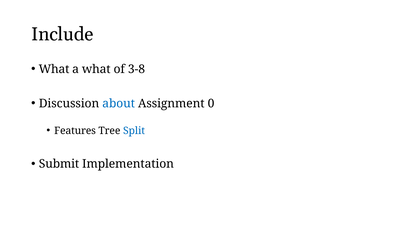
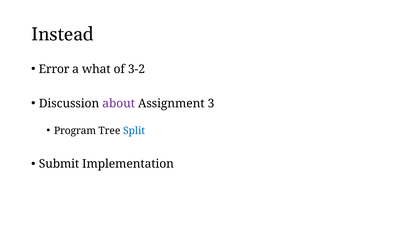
Include: Include -> Instead
What at (54, 69): What -> Error
3-8: 3-8 -> 3-2
about colour: blue -> purple
0: 0 -> 3
Features: Features -> Program
